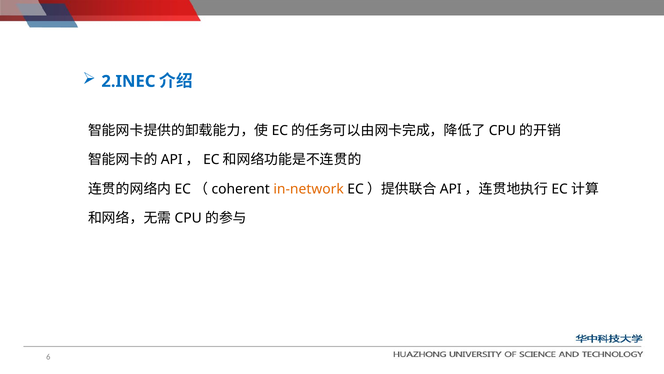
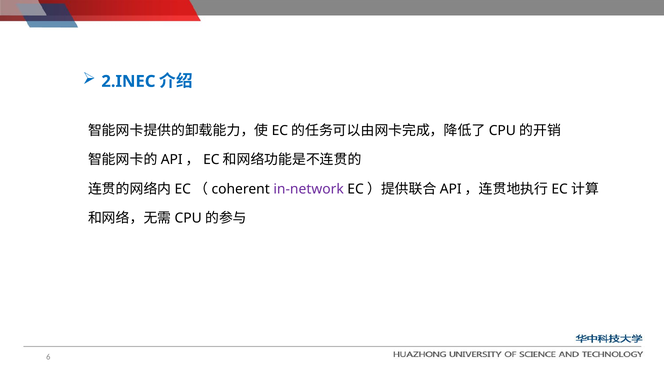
in-network colour: orange -> purple
